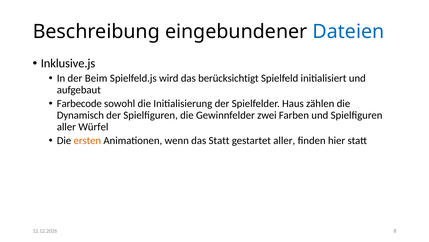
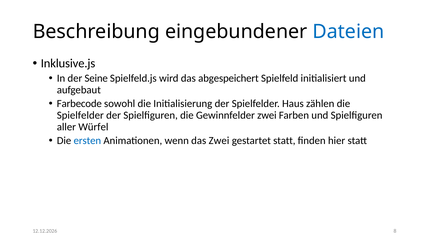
Beim: Beim -> Seine
berücksichtigt: berücksichtigt -> abgespeichert
Dynamisch at (80, 115): Dynamisch -> Spielfelder
ersten colour: orange -> blue
das Statt: Statt -> Zwei
gestartet aller: aller -> statt
